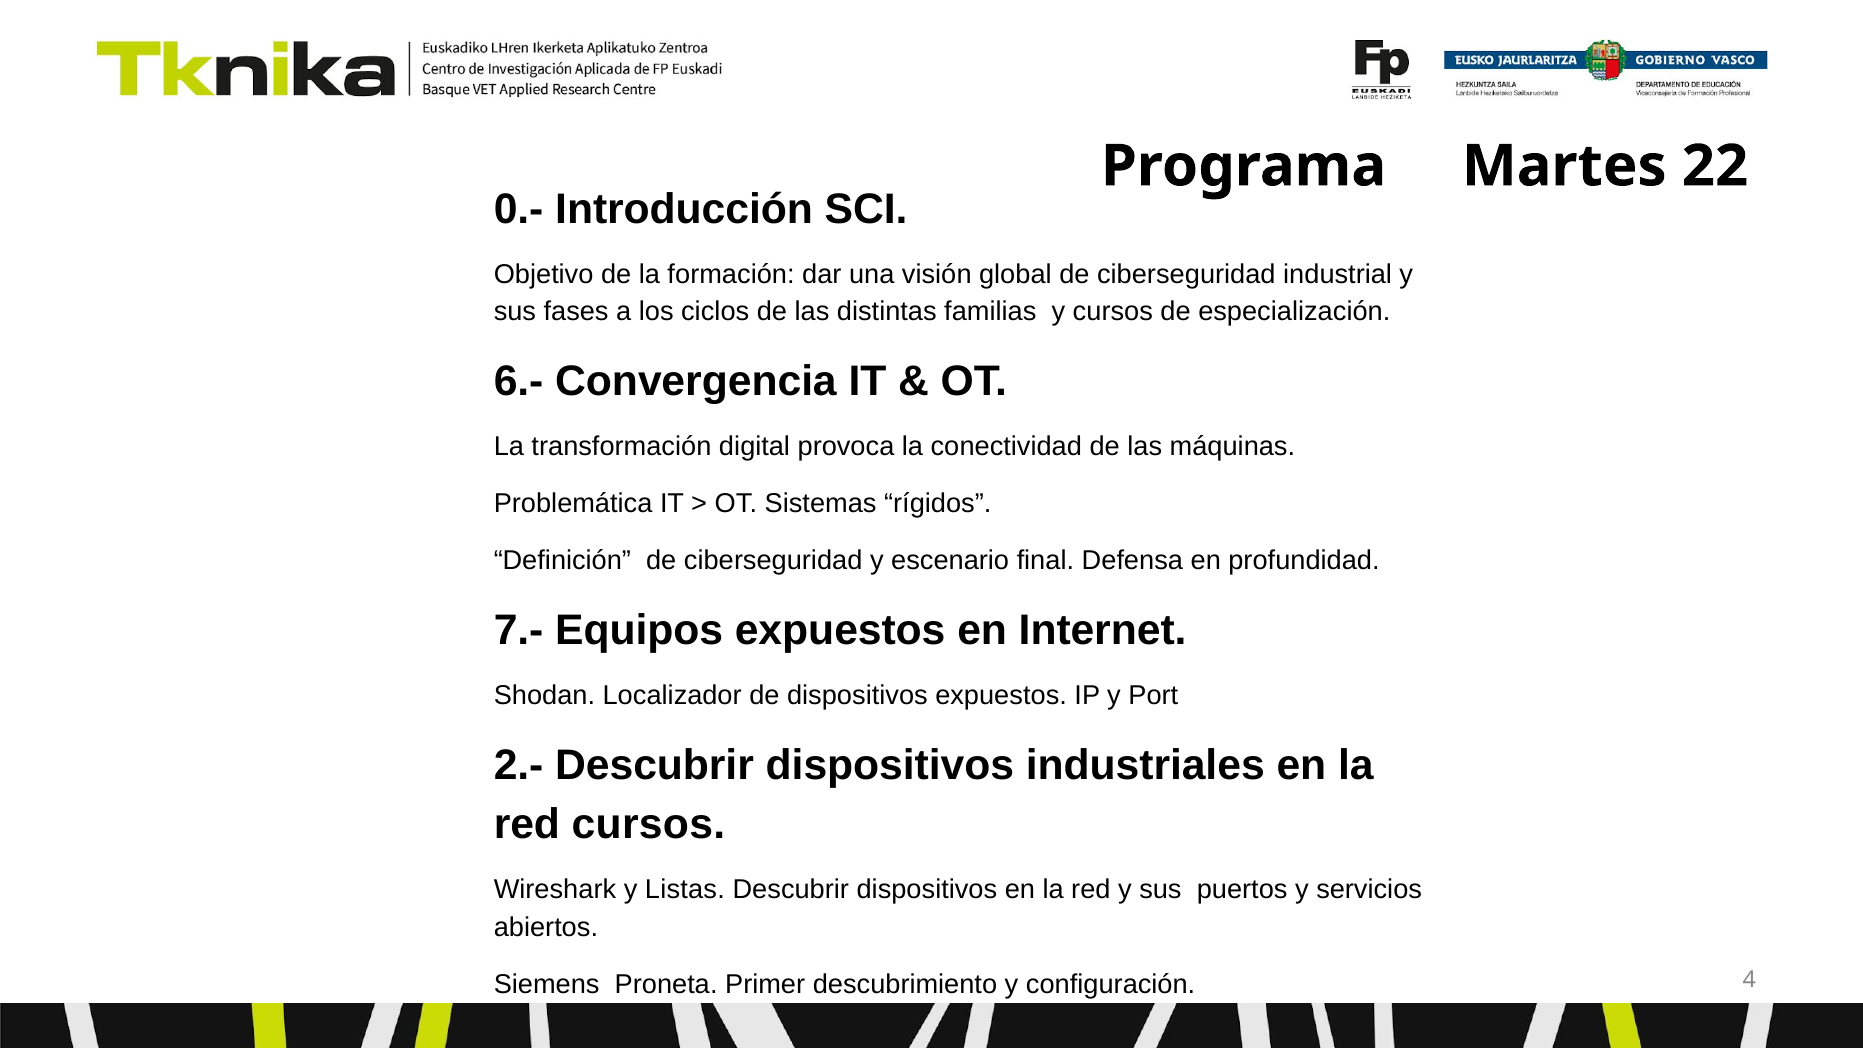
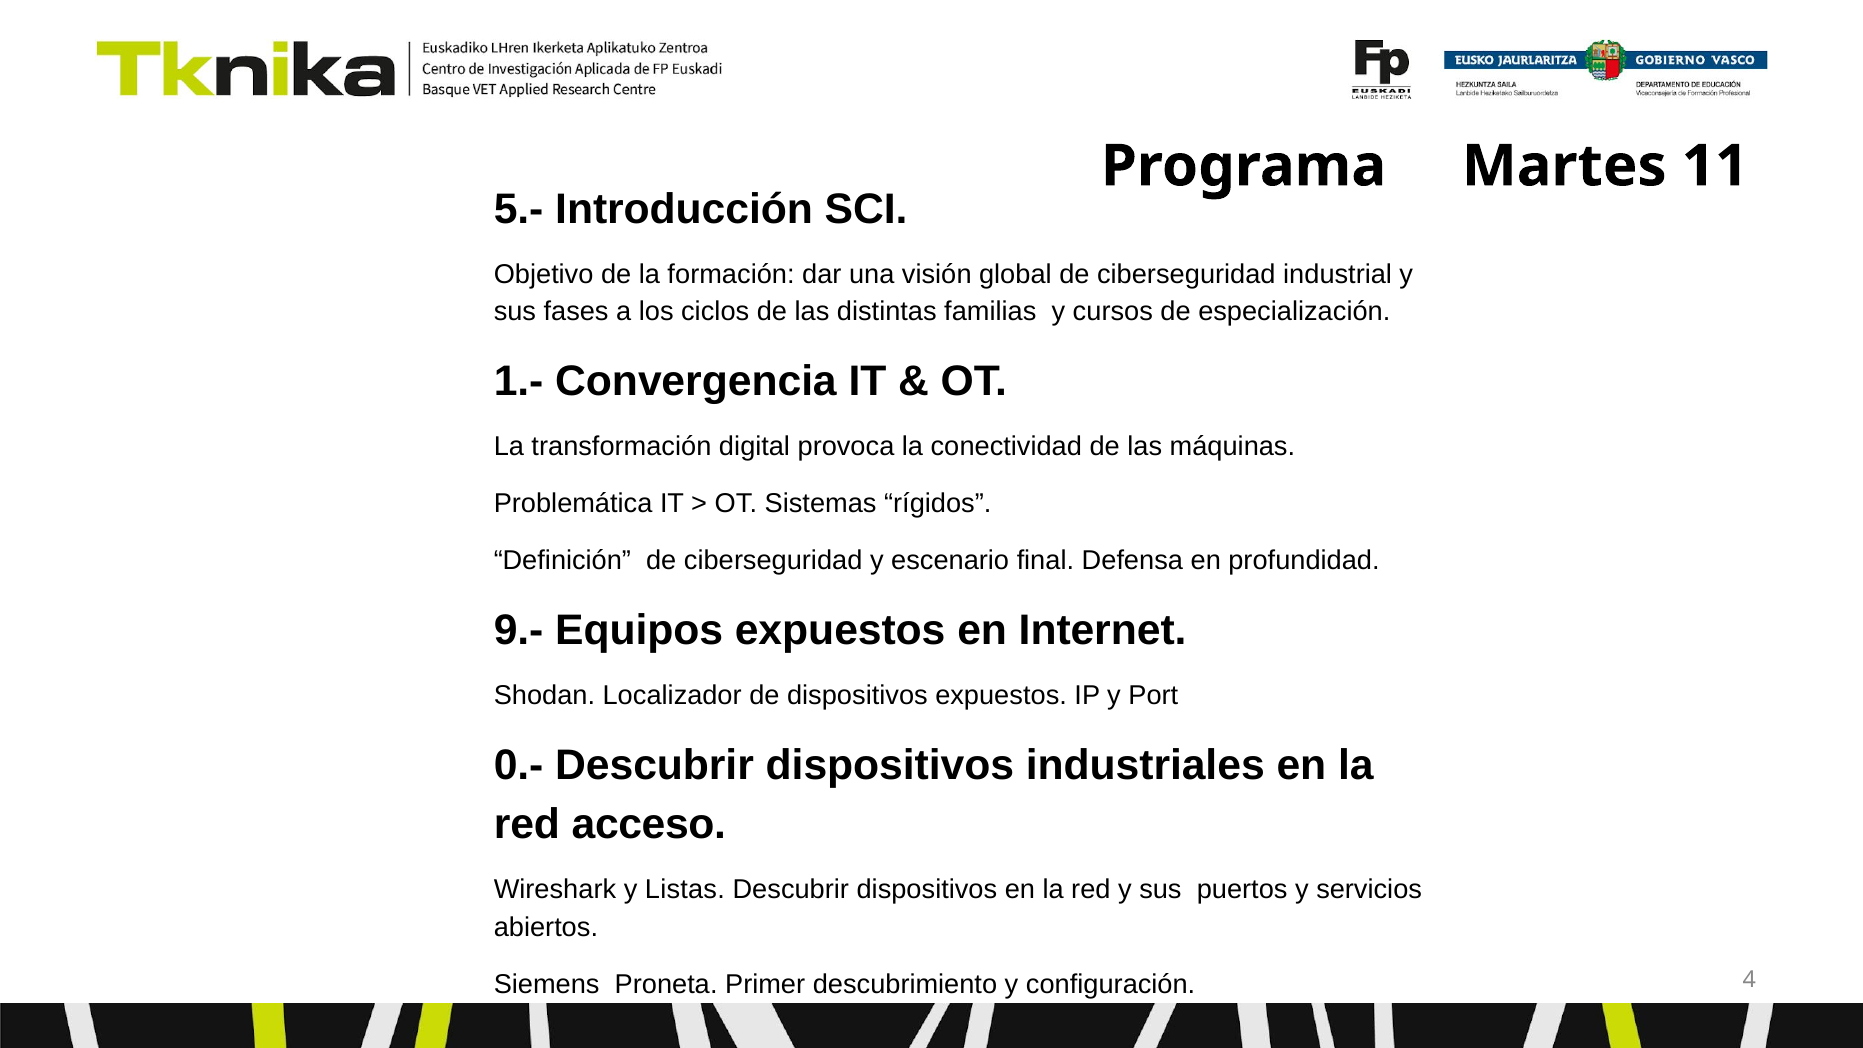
22: 22 -> 11
0.-: 0.- -> 5.-
6.-: 6.- -> 1.-
7.-: 7.- -> 9.-
2.-: 2.- -> 0.-
red cursos: cursos -> acceso
